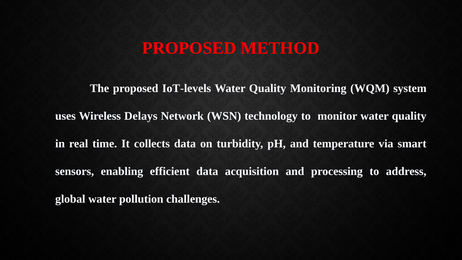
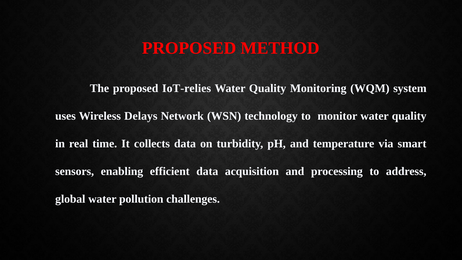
IoT-levels: IoT-levels -> IoT-relies
